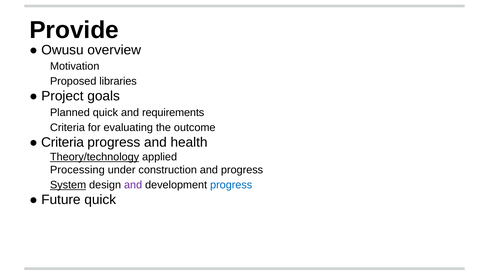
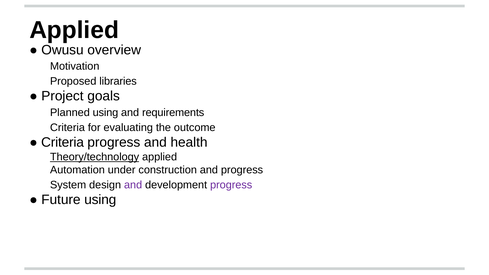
Provide at (74, 30): Provide -> Applied
Planned quick: quick -> using
Processing: Processing -> Automation
System underline: present -> none
progress at (231, 185) colour: blue -> purple
Future quick: quick -> using
